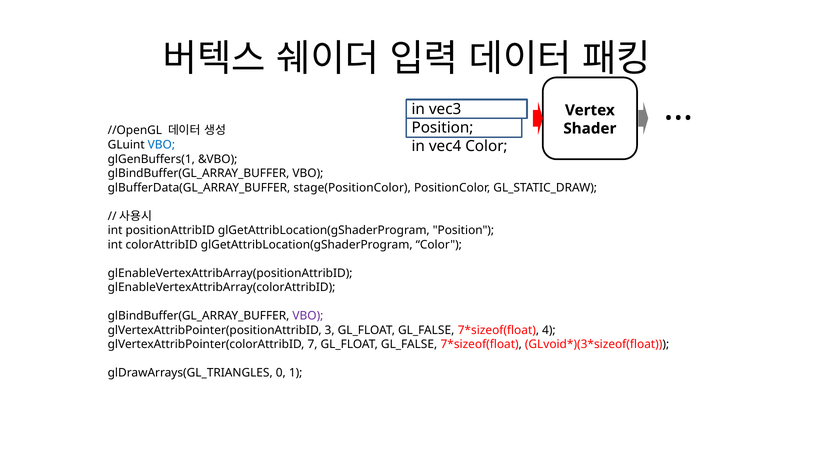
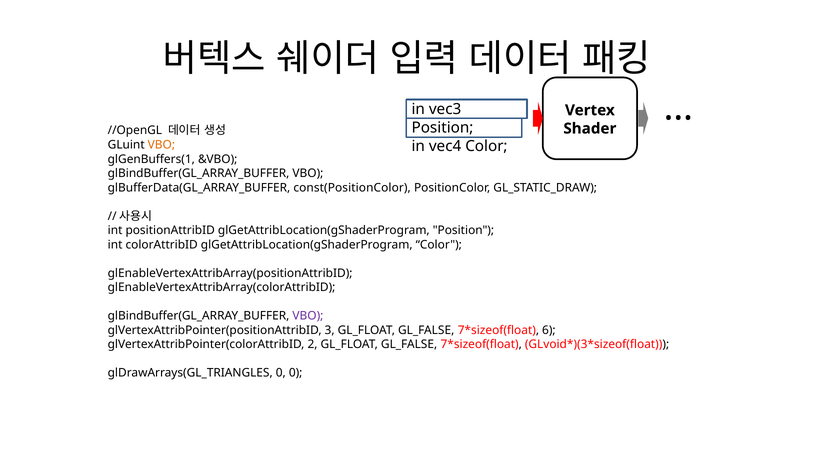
VBO at (161, 145) colour: blue -> orange
stage(PositionColor: stage(PositionColor -> const(PositionColor
4: 4 -> 6
7: 7 -> 2
0 1: 1 -> 0
